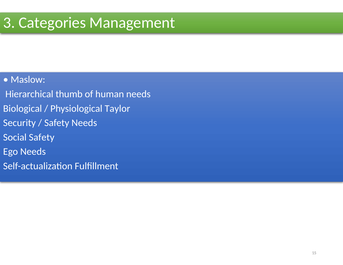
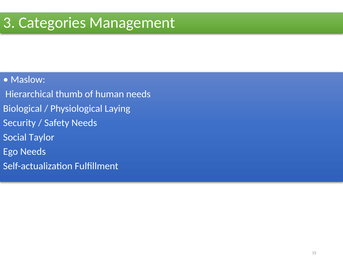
Taylor: Taylor -> Laying
Social Safety: Safety -> Taylor
